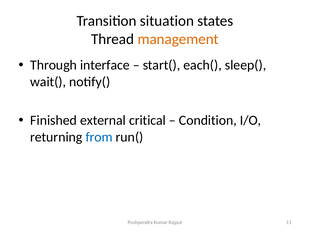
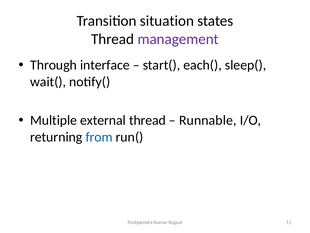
management colour: orange -> purple
Finished: Finished -> Multiple
external critical: critical -> thread
Condition: Condition -> Runnable
